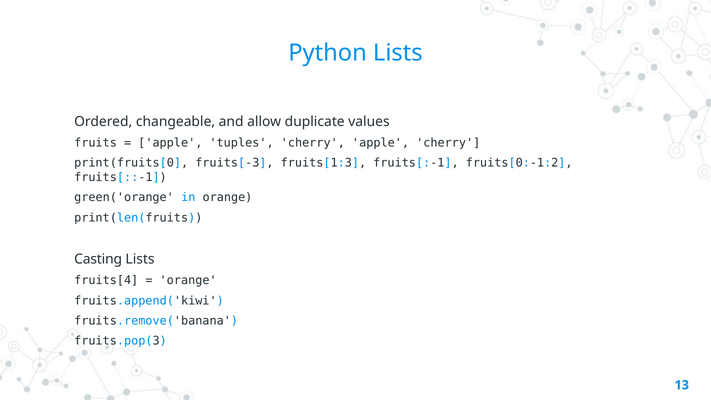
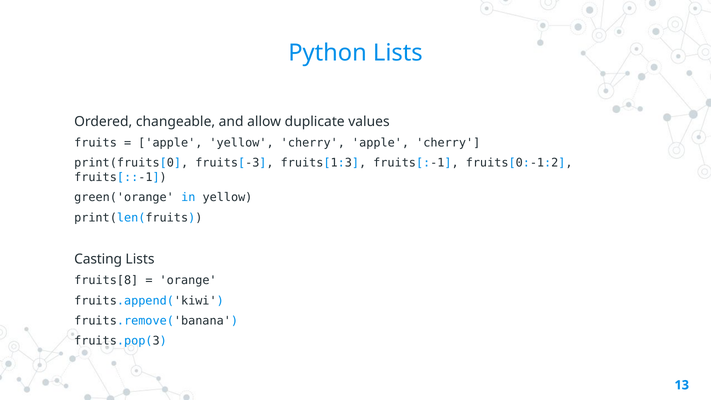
apple tuples: tuples -> yellow
in orange: orange -> yellow
fruits[4: fruits[4 -> fruits[8
